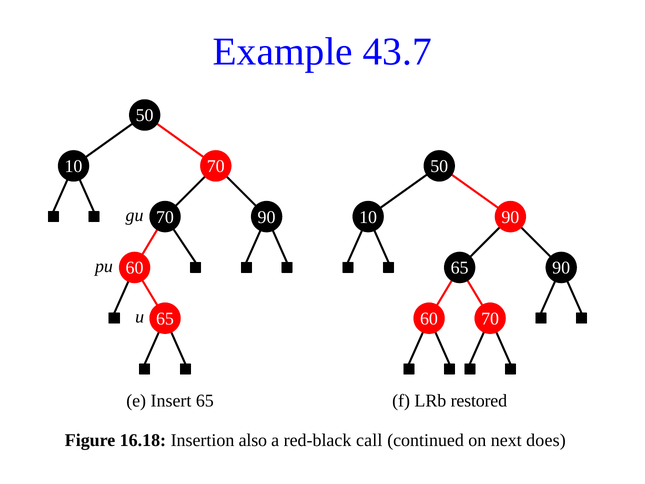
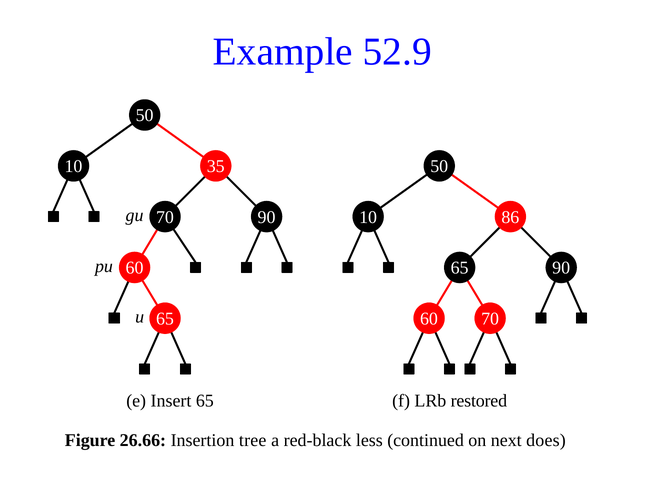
43.7: 43.7 -> 52.9
10 70: 70 -> 35
10 90: 90 -> 86
16.18: 16.18 -> 26.66
also: also -> tree
call: call -> less
